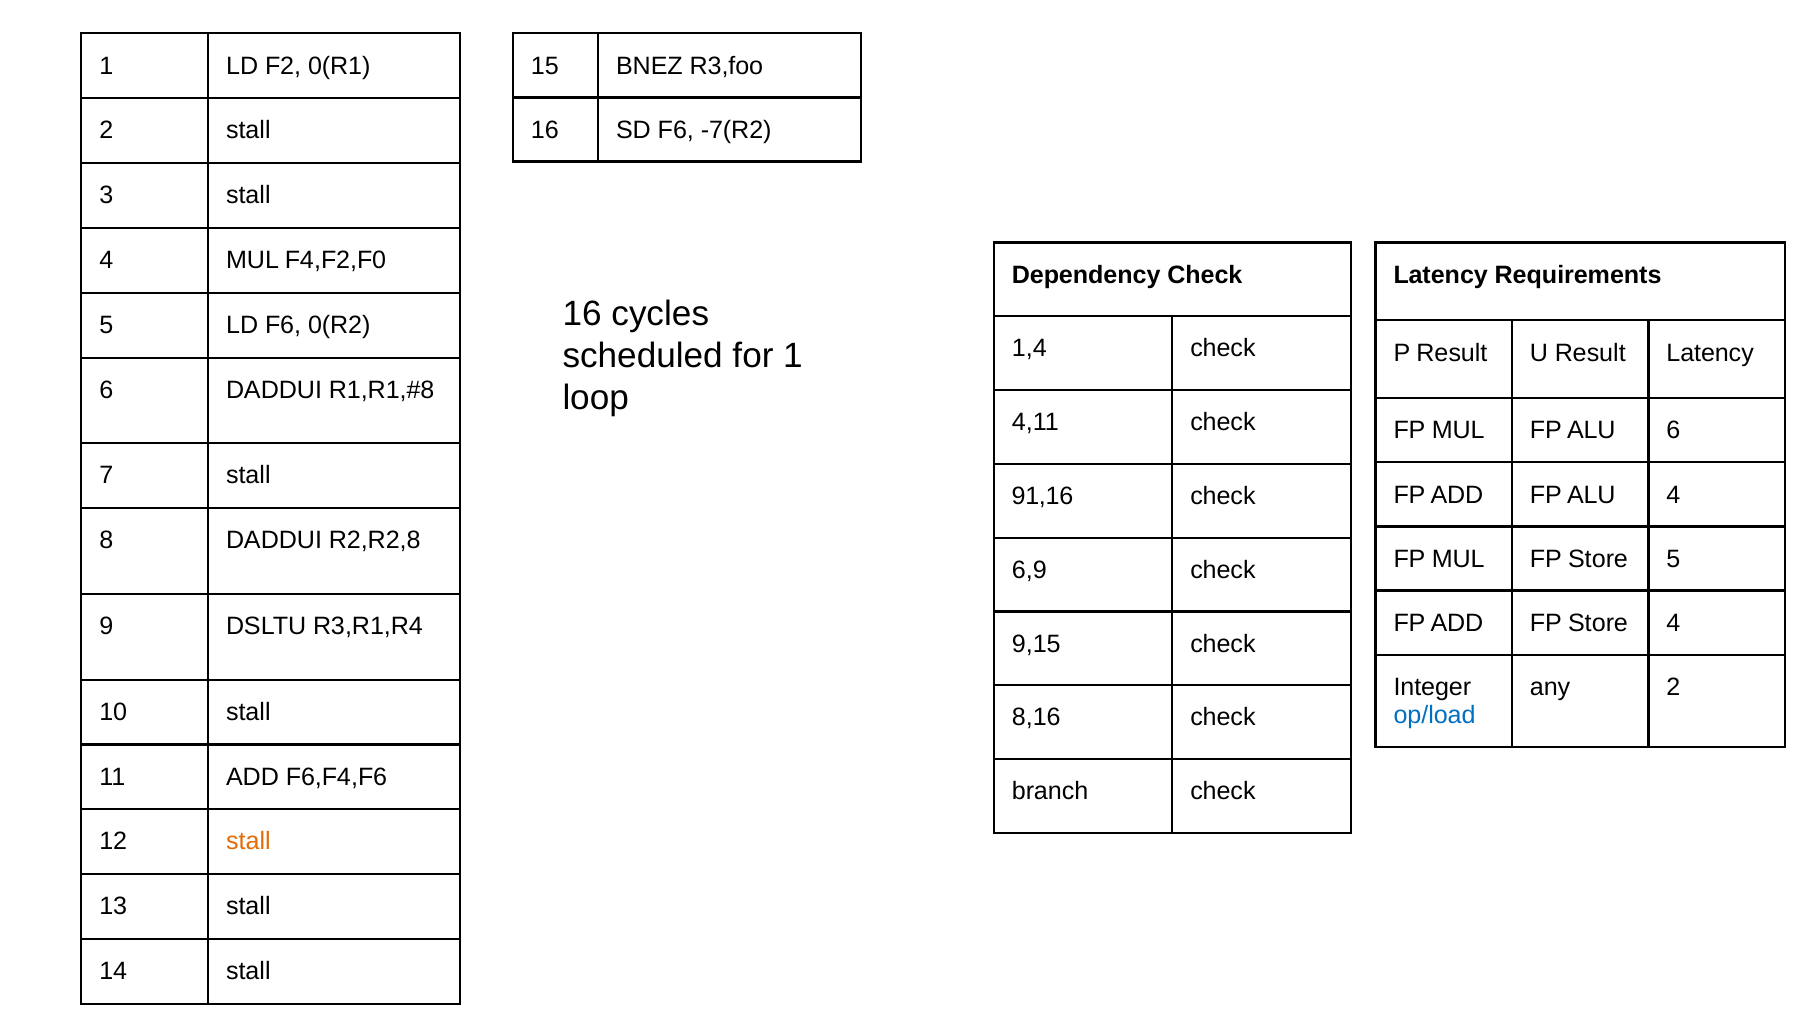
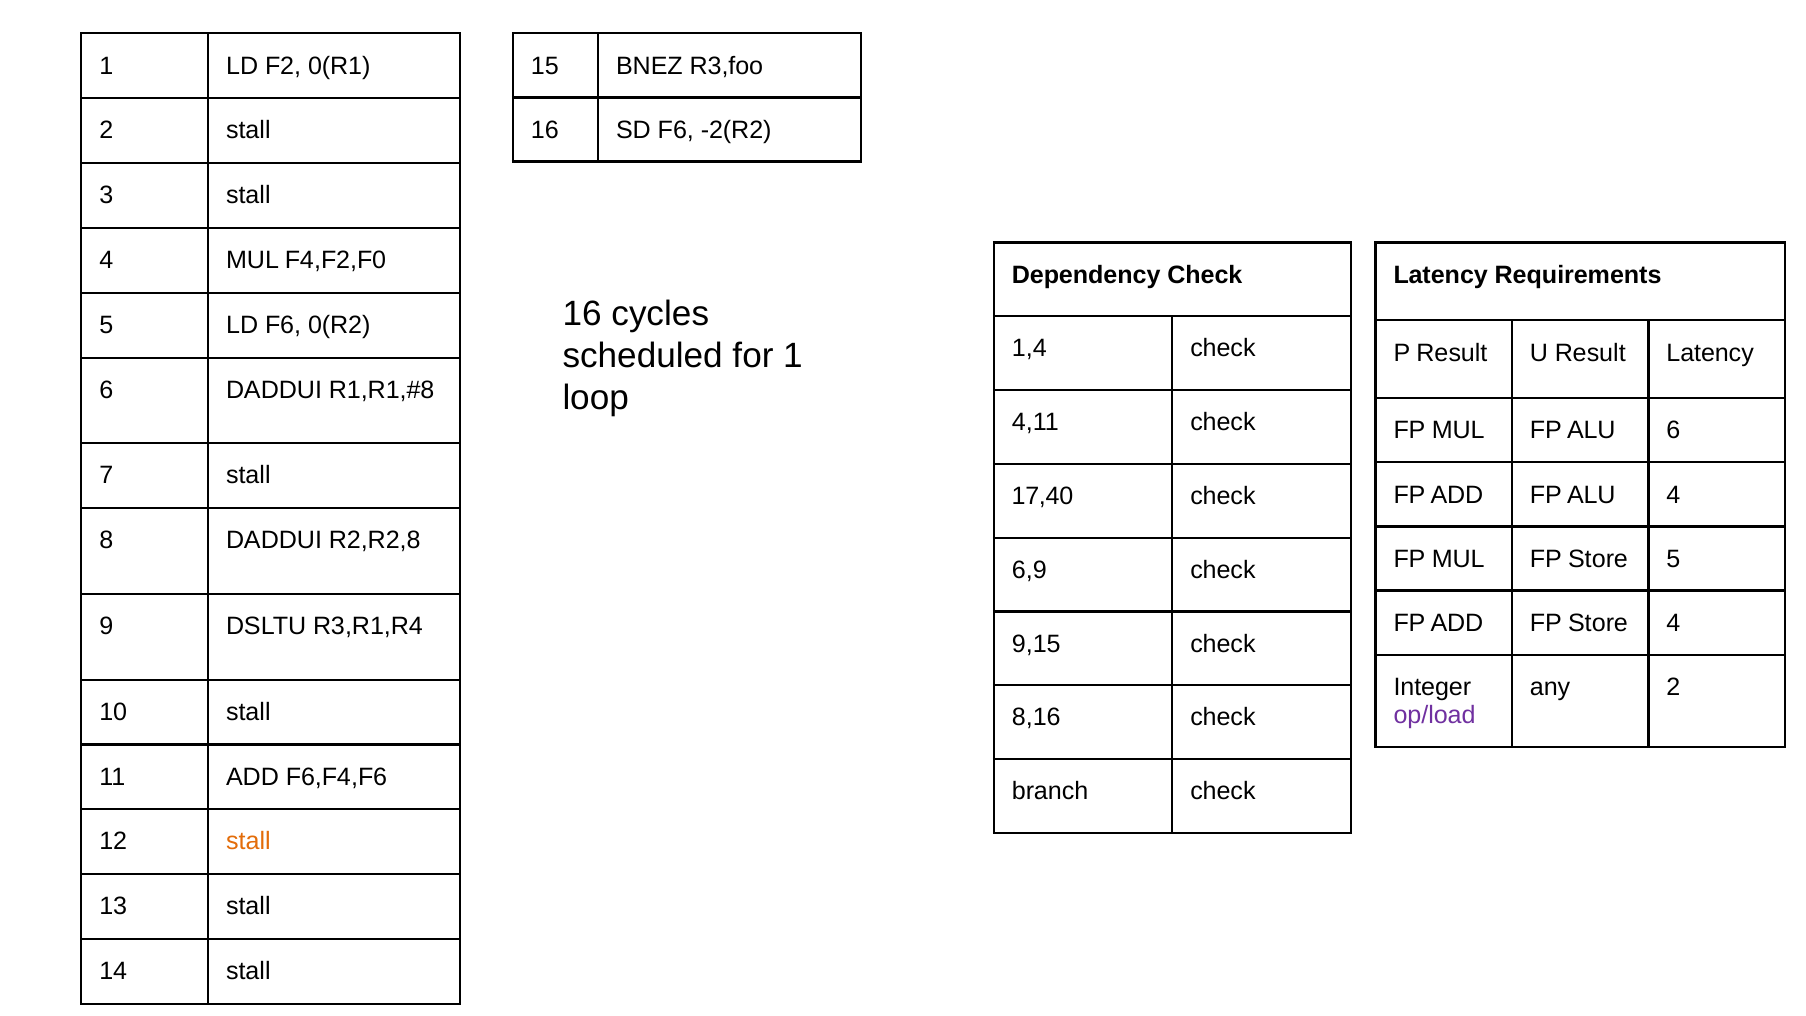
-7(R2: -7(R2 -> -2(R2
91,16: 91,16 -> 17,40
op/load colour: blue -> purple
